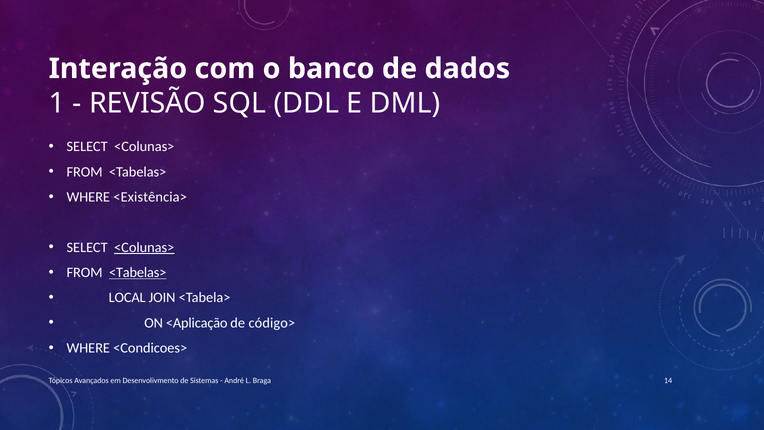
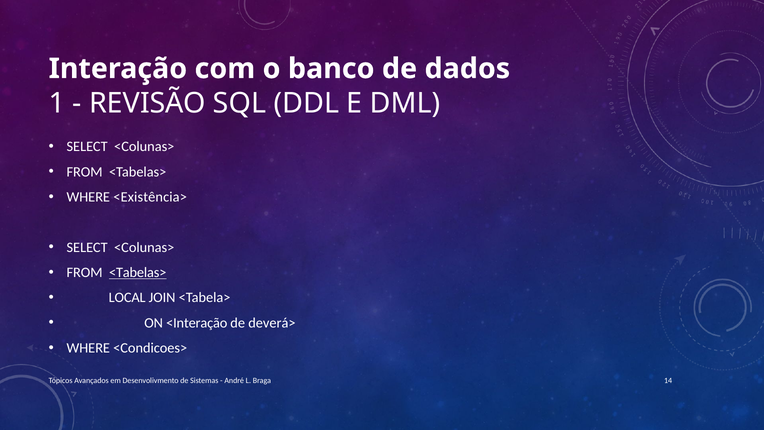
<Colunas> at (144, 247) underline: present -> none
<Aplicação: <Aplicação -> <Interação
código>: código> -> deverá>
